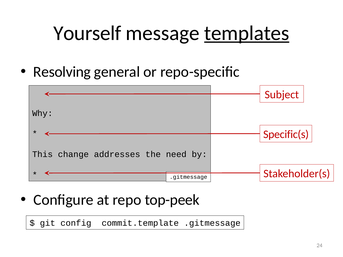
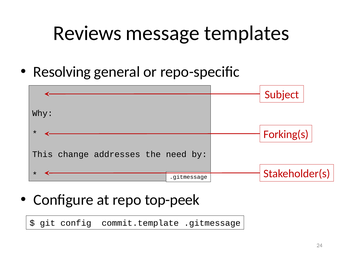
Yourself: Yourself -> Reviews
templates underline: present -> none
Specific(s: Specific(s -> Forking(s
